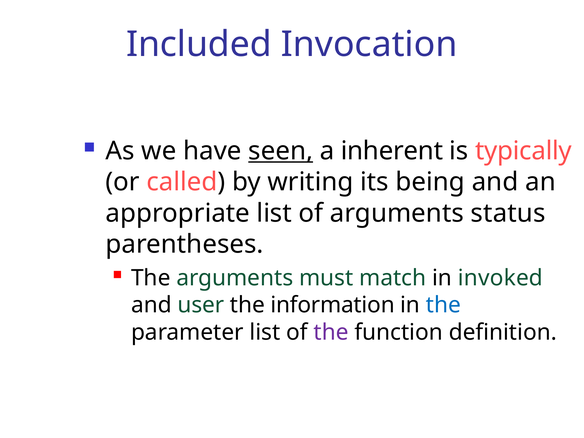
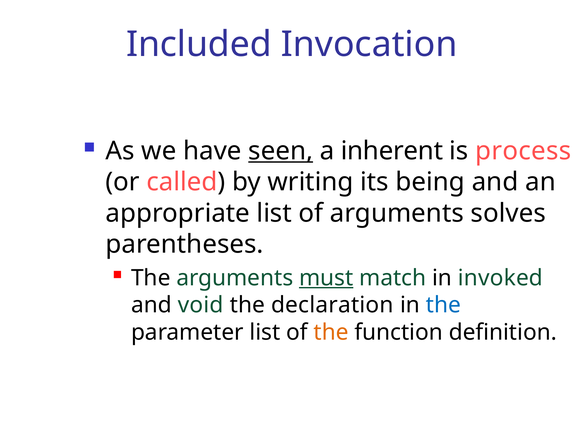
typically: typically -> process
status: status -> solves
must underline: none -> present
user: user -> void
information: information -> declaration
the at (331, 332) colour: purple -> orange
